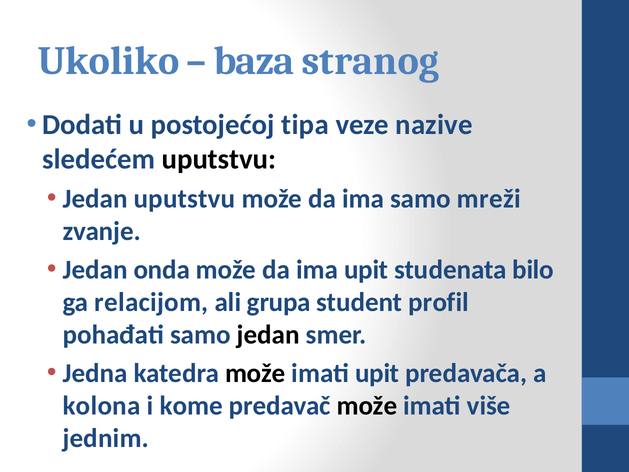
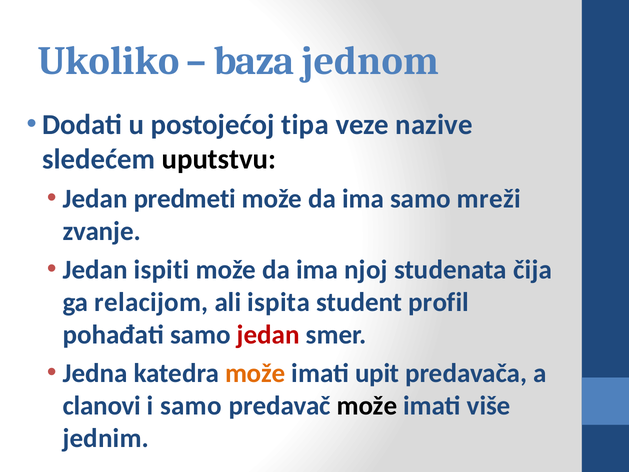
stranog: stranog -> jednom
Jedan uputstvu: uputstvu -> predmeti
onda: onda -> ispiti
ima upit: upit -> njoj
bilo: bilo -> čija
grupa: grupa -> ispita
jedan at (268, 335) colour: black -> red
može at (255, 373) colour: black -> orange
kolona: kolona -> clanovi
i kome: kome -> samo
